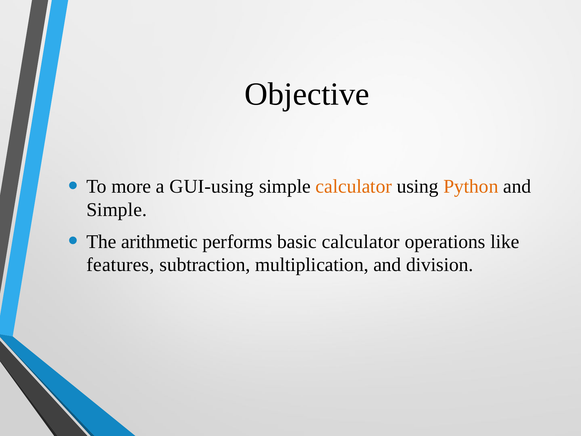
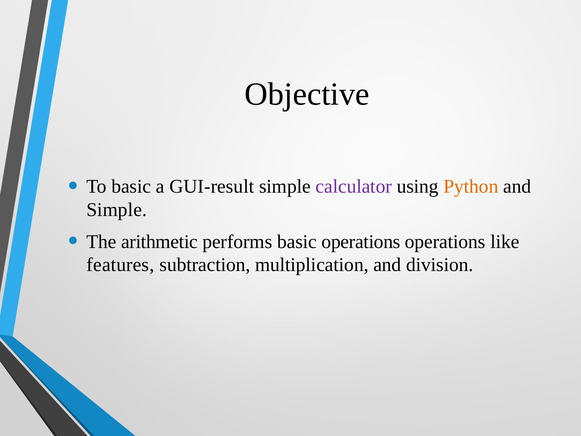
To more: more -> basic
GUI-using: GUI-using -> GUI-result
calculator at (354, 186) colour: orange -> purple
basic calculator: calculator -> operations
